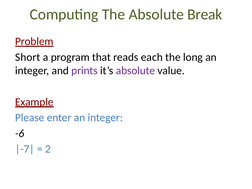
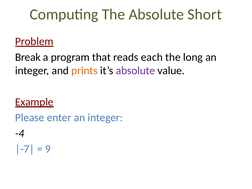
Break: Break -> Short
Short: Short -> Break
prints colour: purple -> orange
-6: -6 -> -4
2: 2 -> 9
